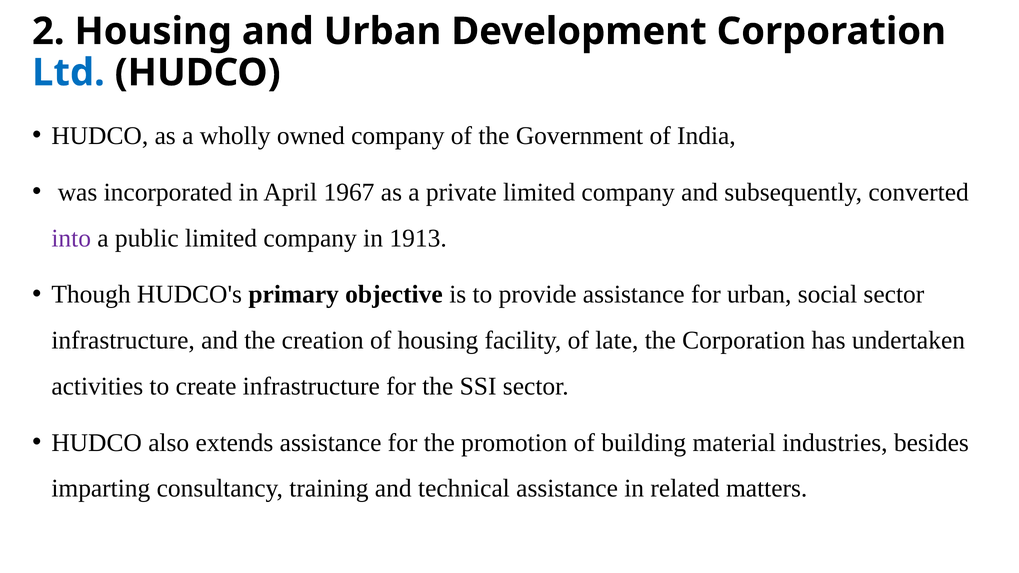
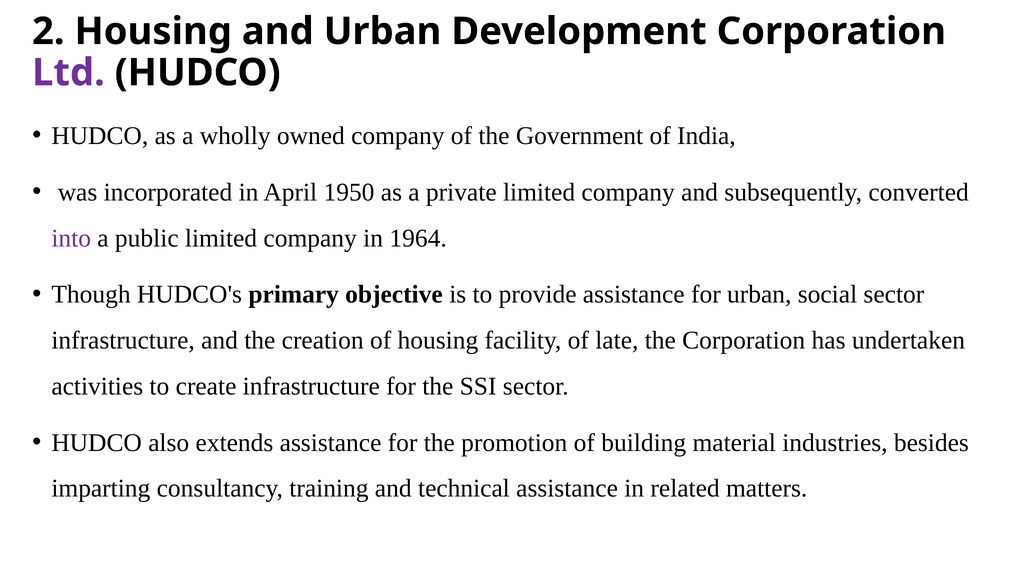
Ltd colour: blue -> purple
1967: 1967 -> 1950
1913: 1913 -> 1964
